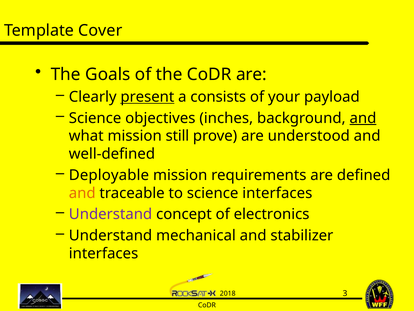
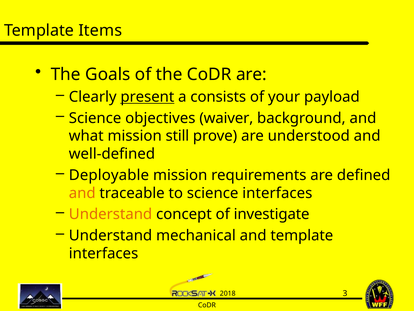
Cover: Cover -> Items
inches: inches -> waiver
and at (363, 118) underline: present -> none
Understand at (111, 214) colour: purple -> orange
electronics: electronics -> investigate
and stabilizer: stabilizer -> template
